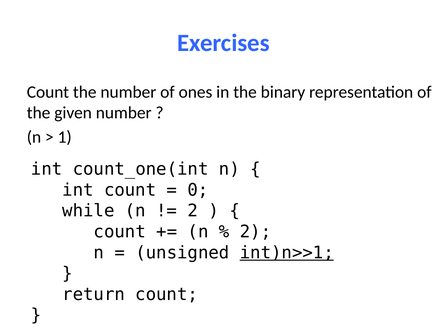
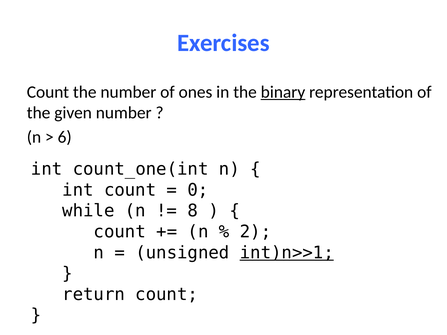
binary underline: none -> present
1: 1 -> 6
2 at (193, 211): 2 -> 8
